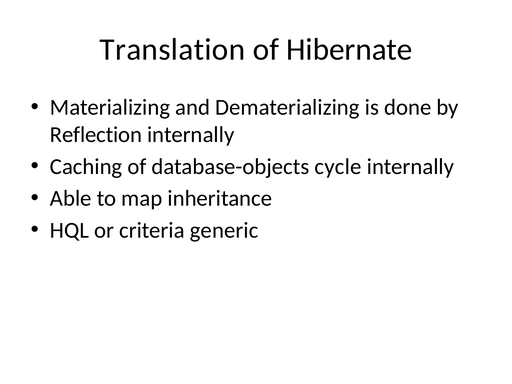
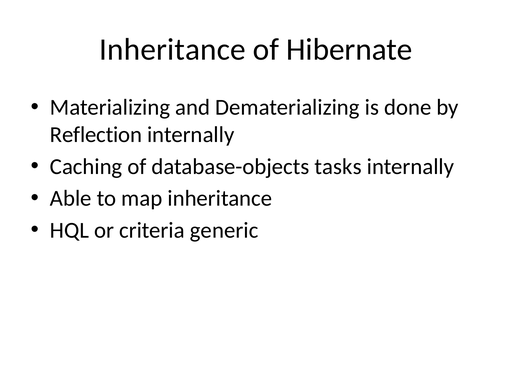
Translation at (172, 50): Translation -> Inheritance
cycle: cycle -> tasks
